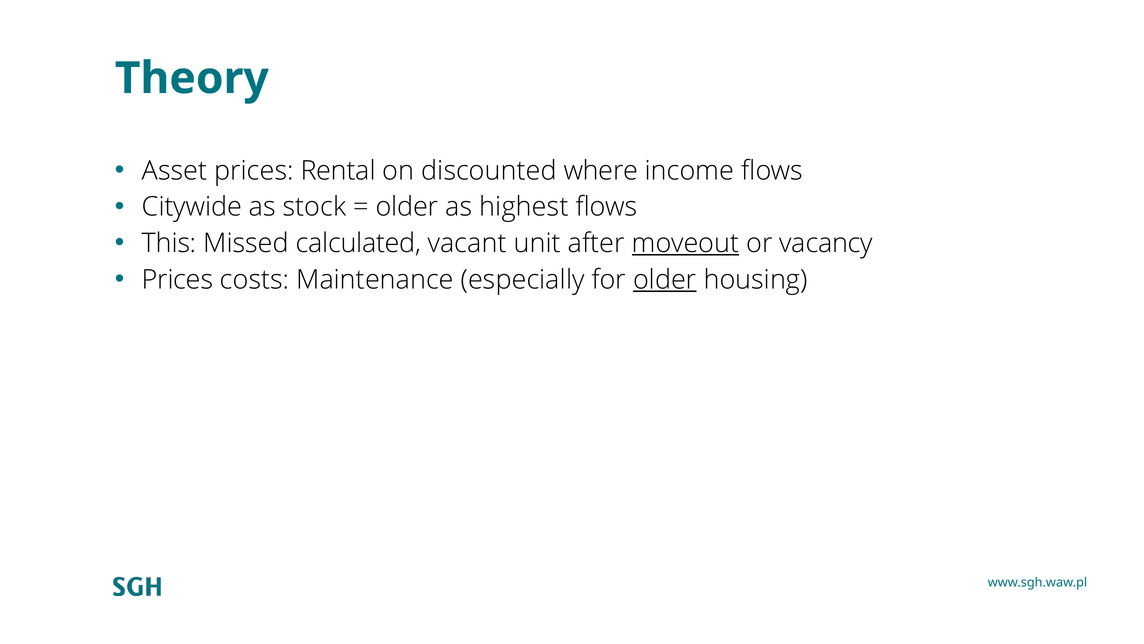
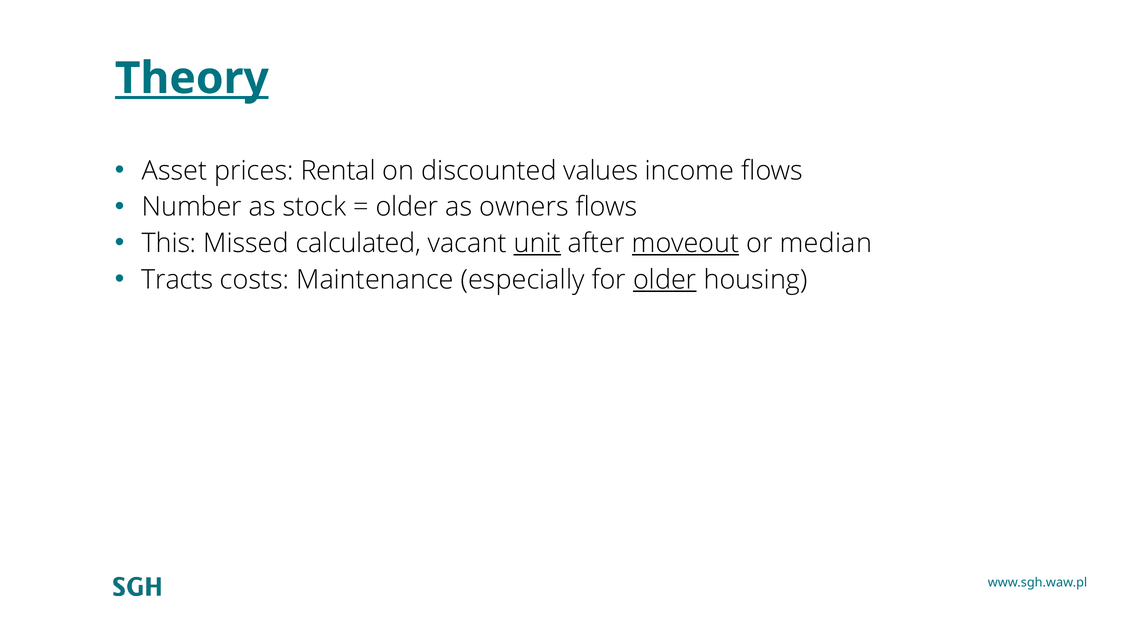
Theory underline: none -> present
where: where -> values
Citywide: Citywide -> Number
highest: highest -> owners
unit underline: none -> present
vacancy: vacancy -> median
Prices at (177, 279): Prices -> Tracts
